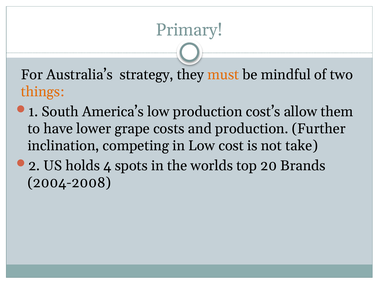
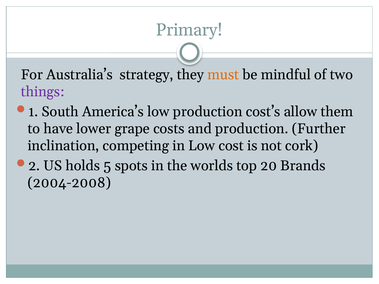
things colour: orange -> purple
take: take -> cork
4: 4 -> 5
